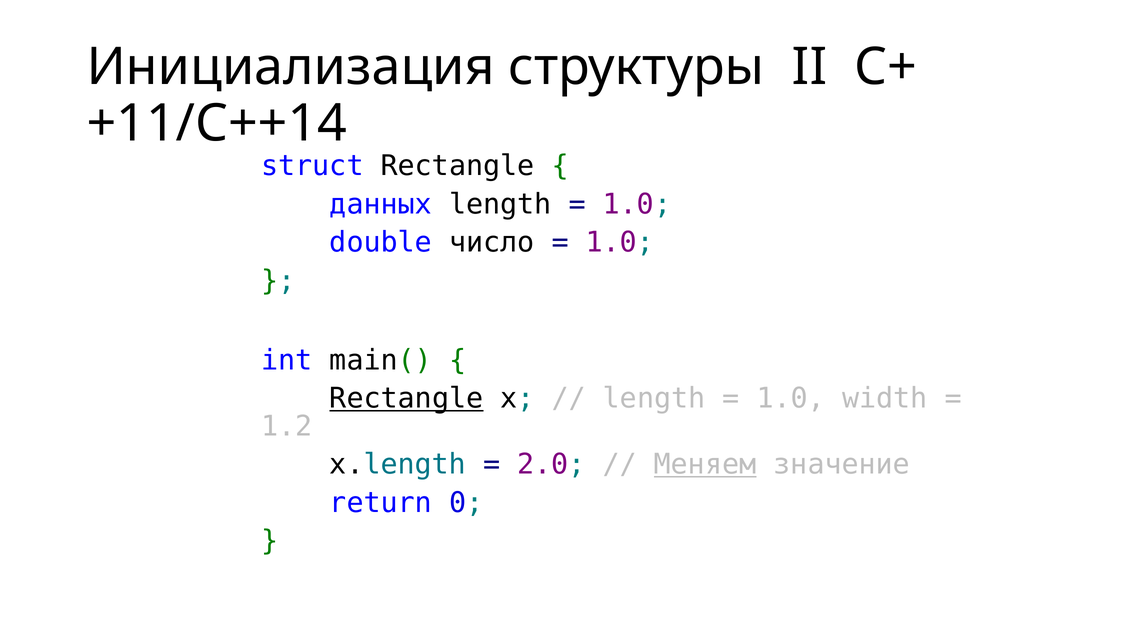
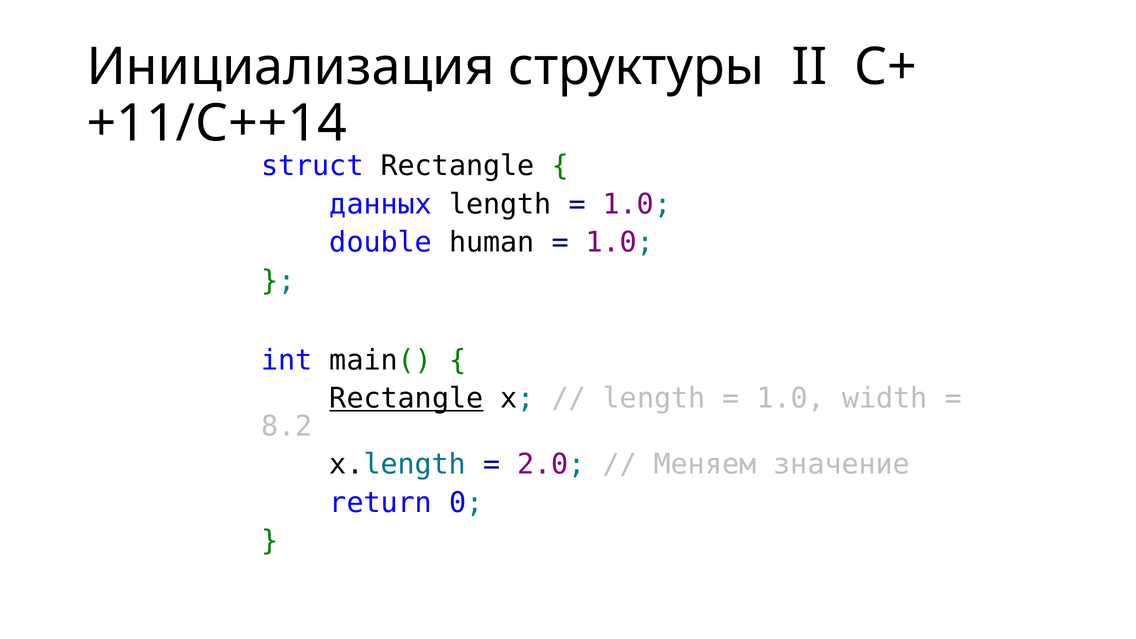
число: число -> human
1.2: 1.2 -> 8.2
Меняем underline: present -> none
